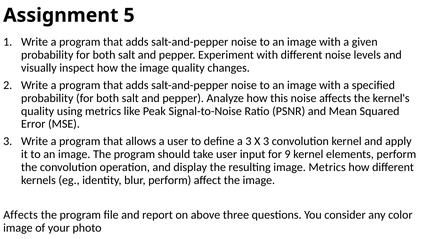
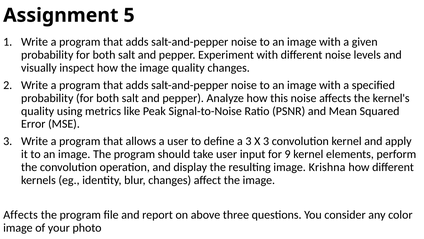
image Metrics: Metrics -> Krishna
blur perform: perform -> changes
